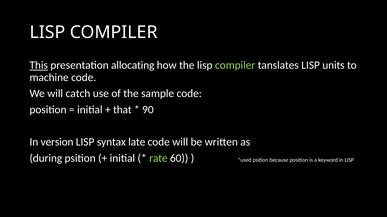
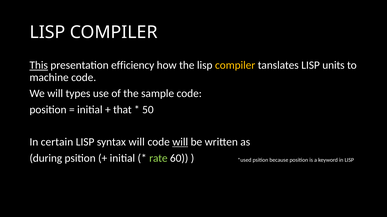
allocating: allocating -> efficiency
compiler at (235, 65) colour: light green -> yellow
catch: catch -> types
90: 90 -> 50
version: version -> certain
syntax late: late -> will
will at (180, 142) underline: none -> present
